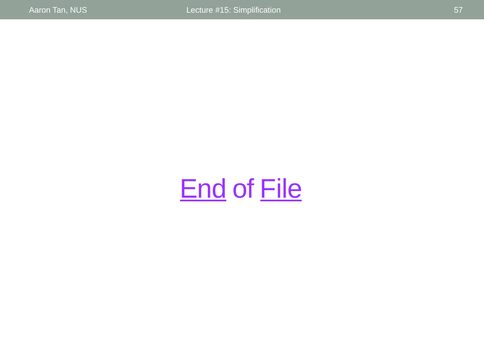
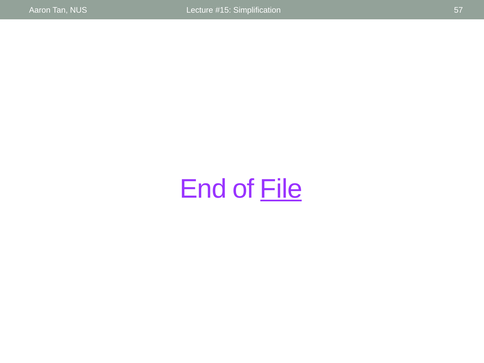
End underline: present -> none
